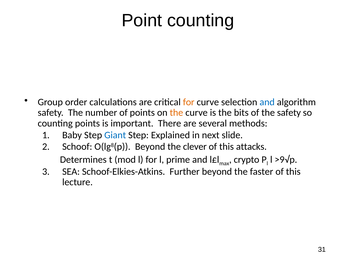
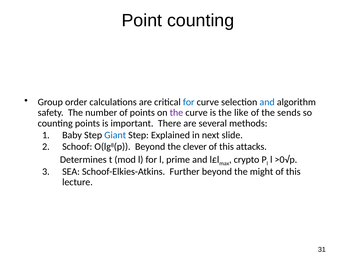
for at (189, 102) colour: orange -> blue
the at (176, 113) colour: orange -> purple
bits: bits -> like
the safety: safety -> sends
>9√p: >9√p -> >0√p
faster: faster -> might
